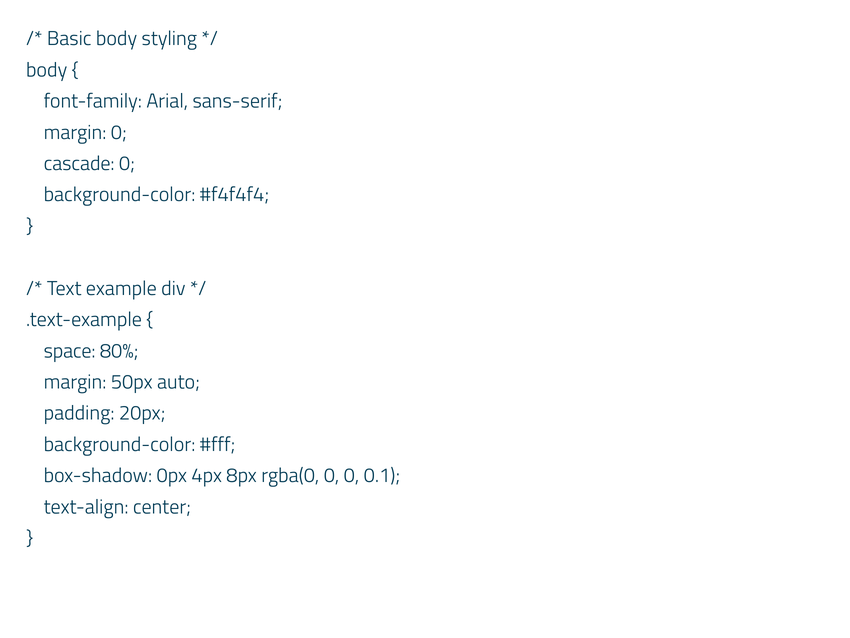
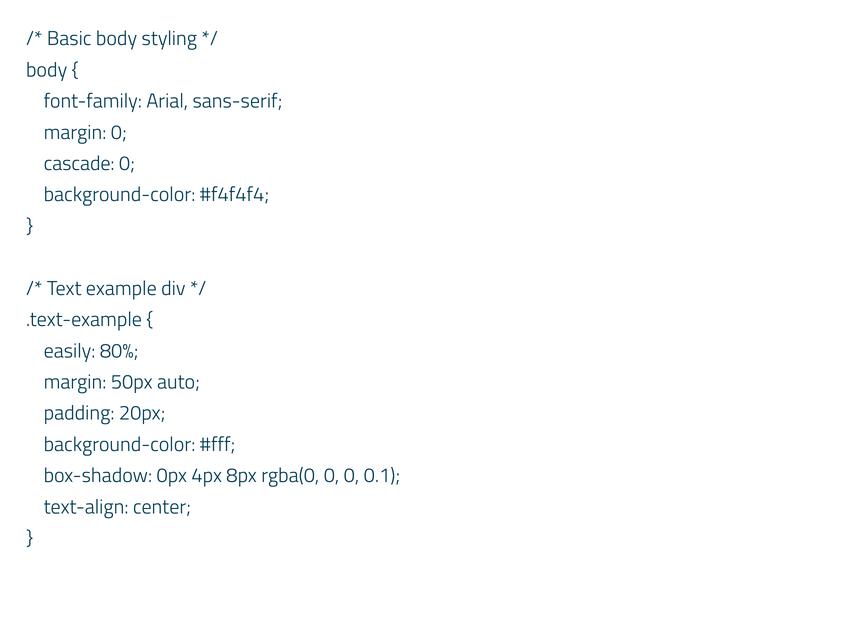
space: space -> easily
